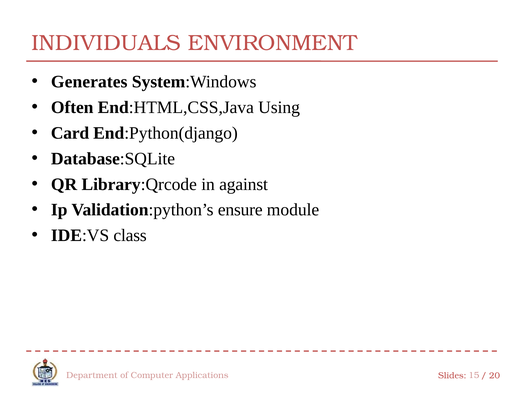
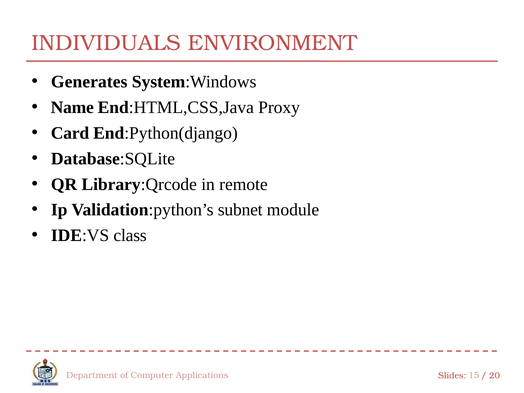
Often: Often -> Name
Using: Using -> Proxy
against: against -> remote
ensure: ensure -> subnet
